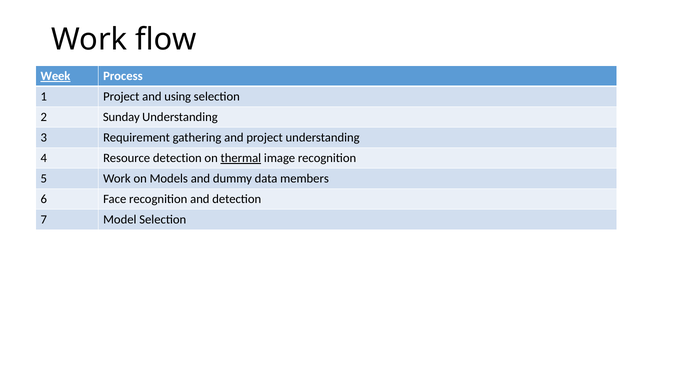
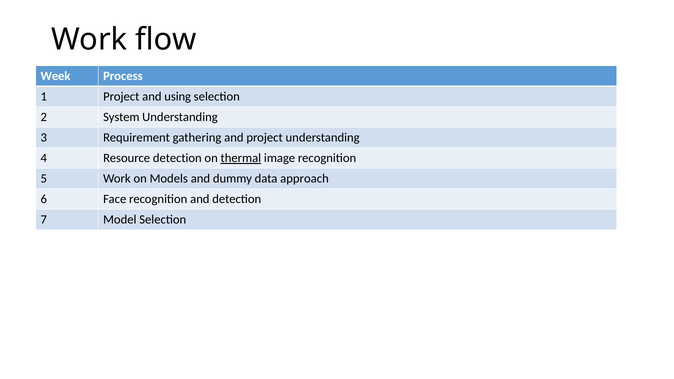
Week underline: present -> none
Sunday: Sunday -> System
members: members -> approach
